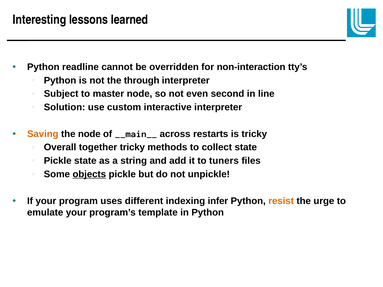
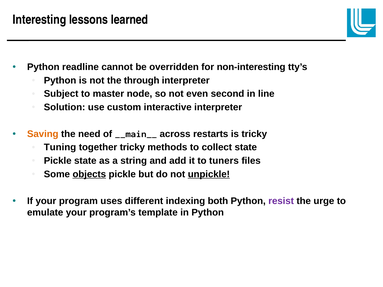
non-interaction: non-interaction -> non-interesting
the node: node -> need
Overall: Overall -> Tuning
unpickle underline: none -> present
infer: infer -> both
resist colour: orange -> purple
